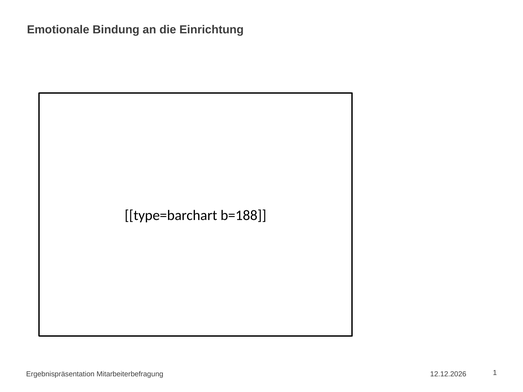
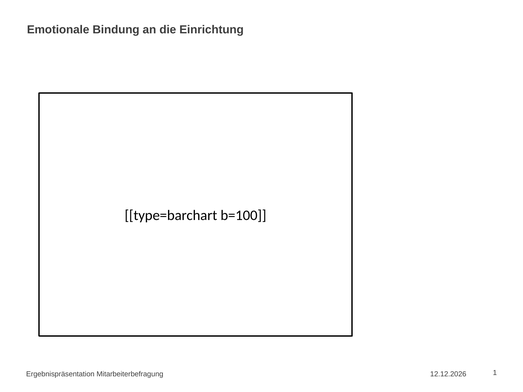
b=188: b=188 -> b=100
